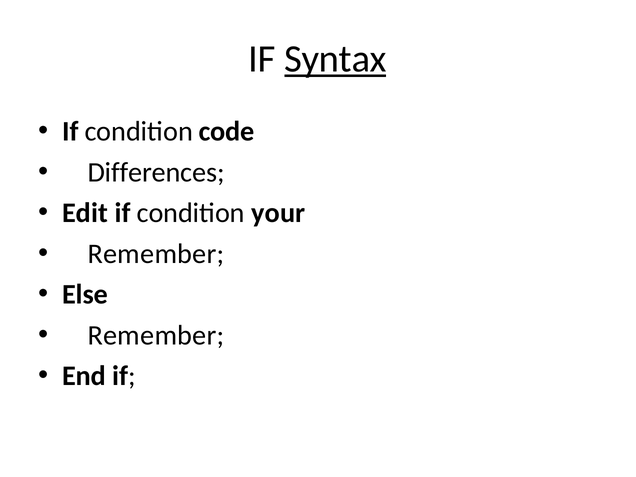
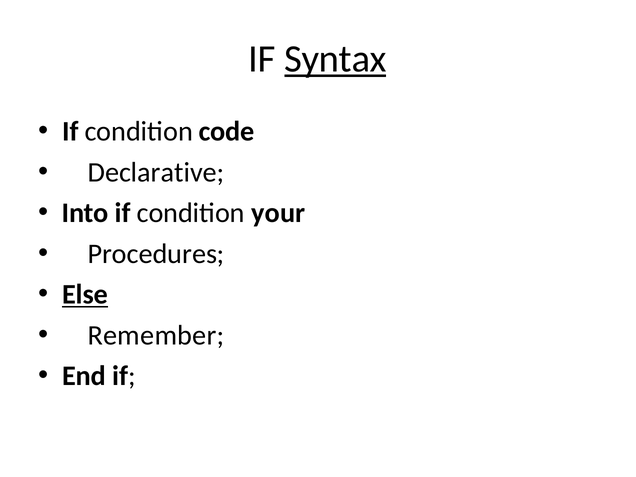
Differences: Differences -> Declarative
Edit: Edit -> Into
Remember at (156, 254): Remember -> Procedures
Else underline: none -> present
